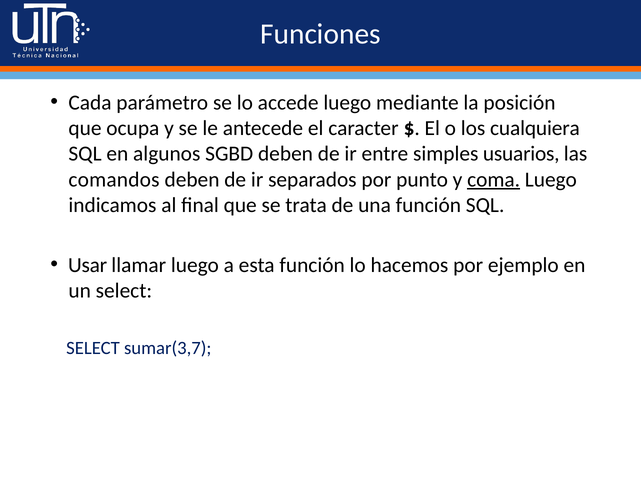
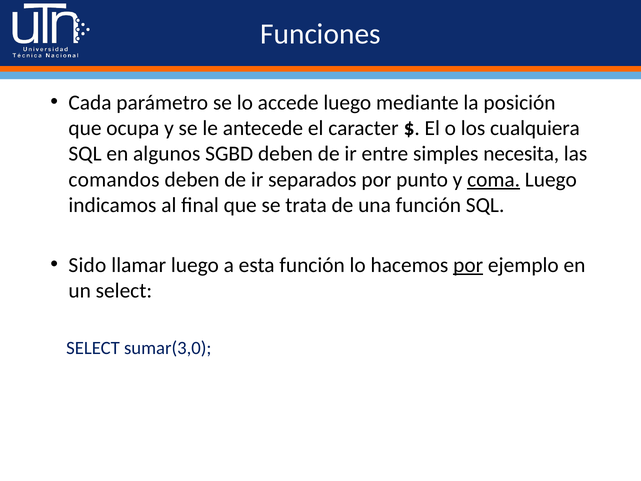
usuarios: usuarios -> necesita
Usar: Usar -> Sido
por at (468, 265) underline: none -> present
sumar(3,7: sumar(3,7 -> sumar(3,0
